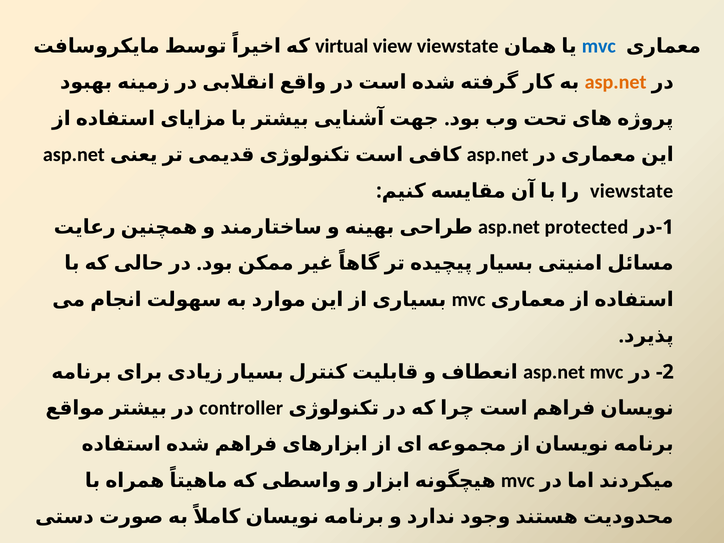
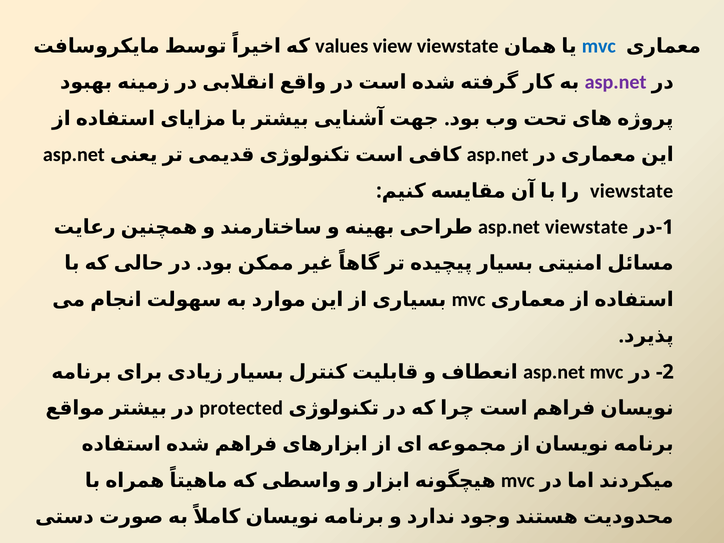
virtual: virtual -> values
asp.net at (616, 82) colour: orange -> purple
protected at (586, 227): protected -> viewstate
controller: controller -> protected
